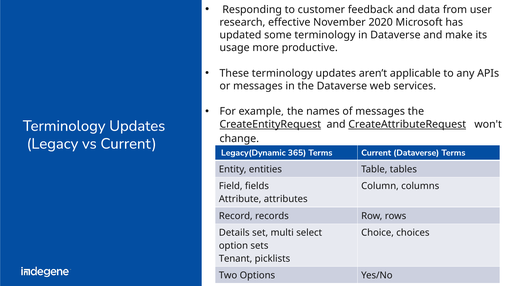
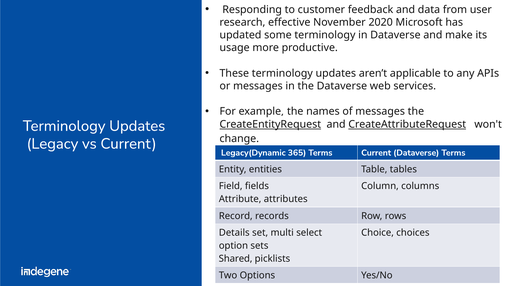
Tenant: Tenant -> Shared
